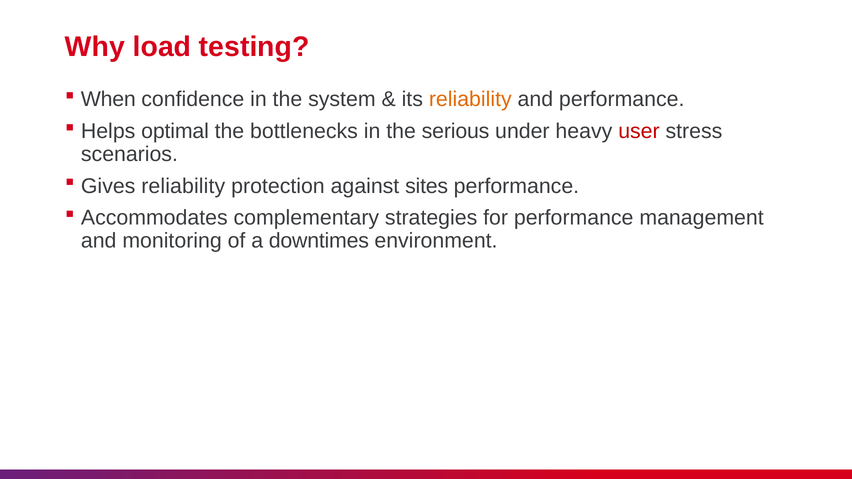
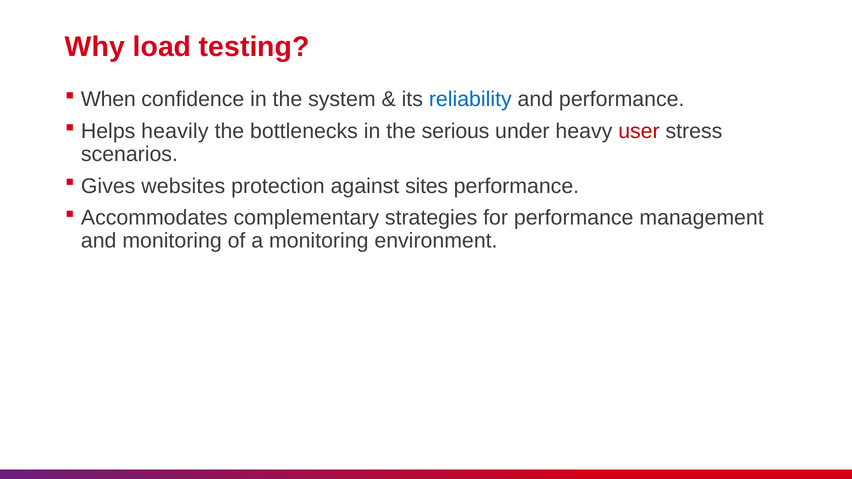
reliability at (470, 99) colour: orange -> blue
optimal: optimal -> heavily
Gives reliability: reliability -> websites
a downtimes: downtimes -> monitoring
